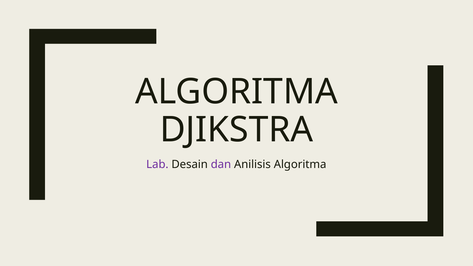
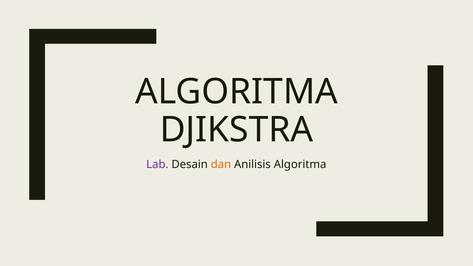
dan colour: purple -> orange
